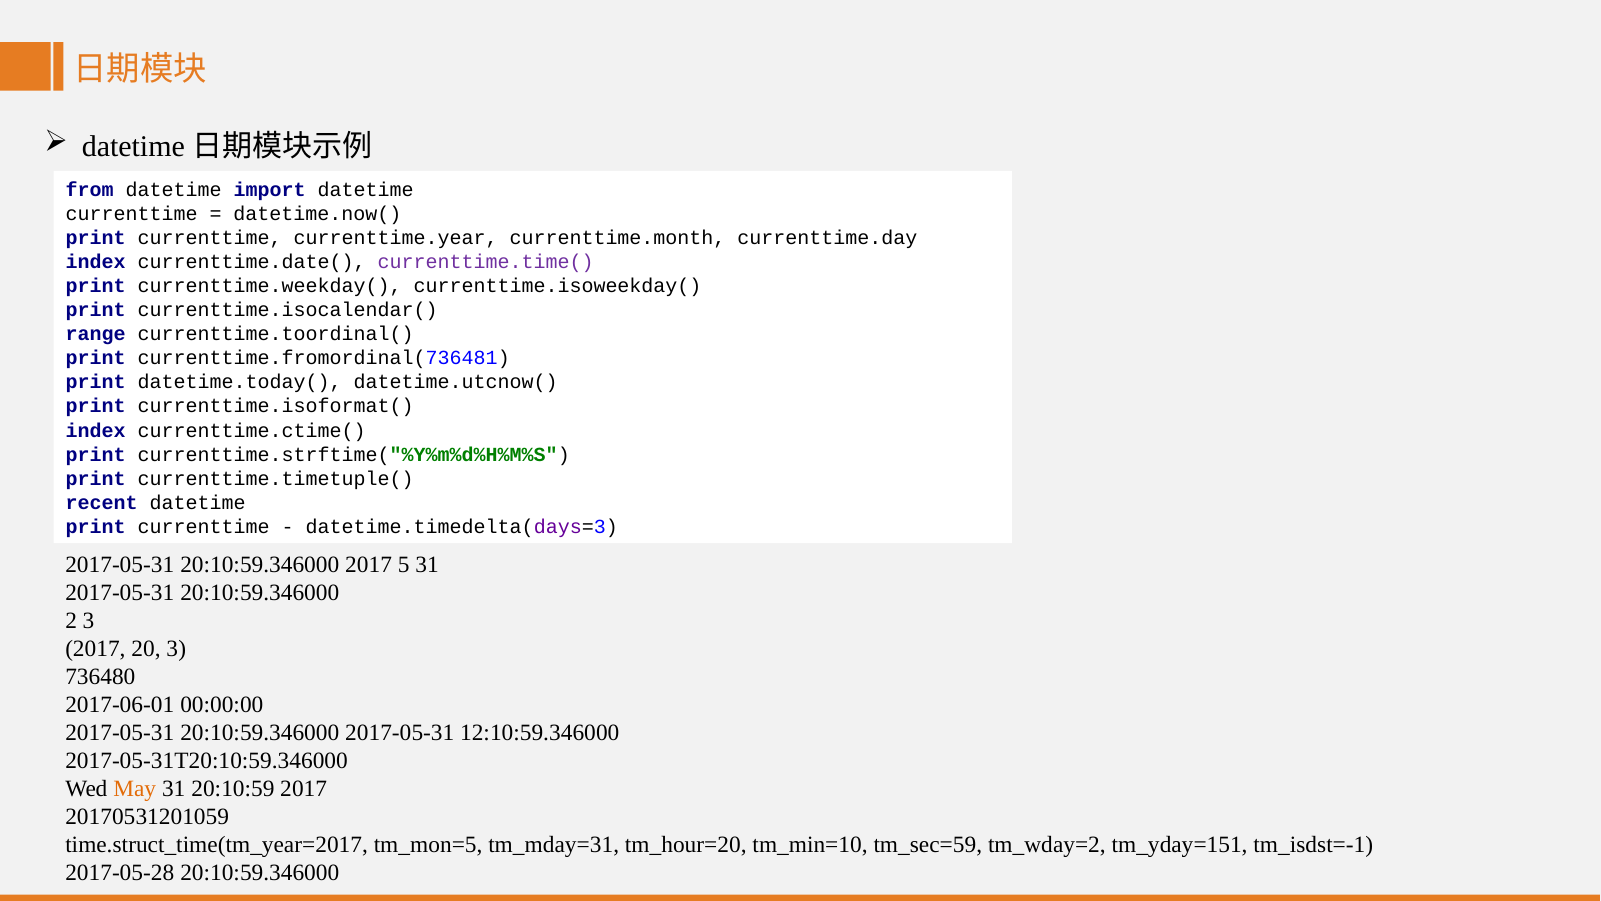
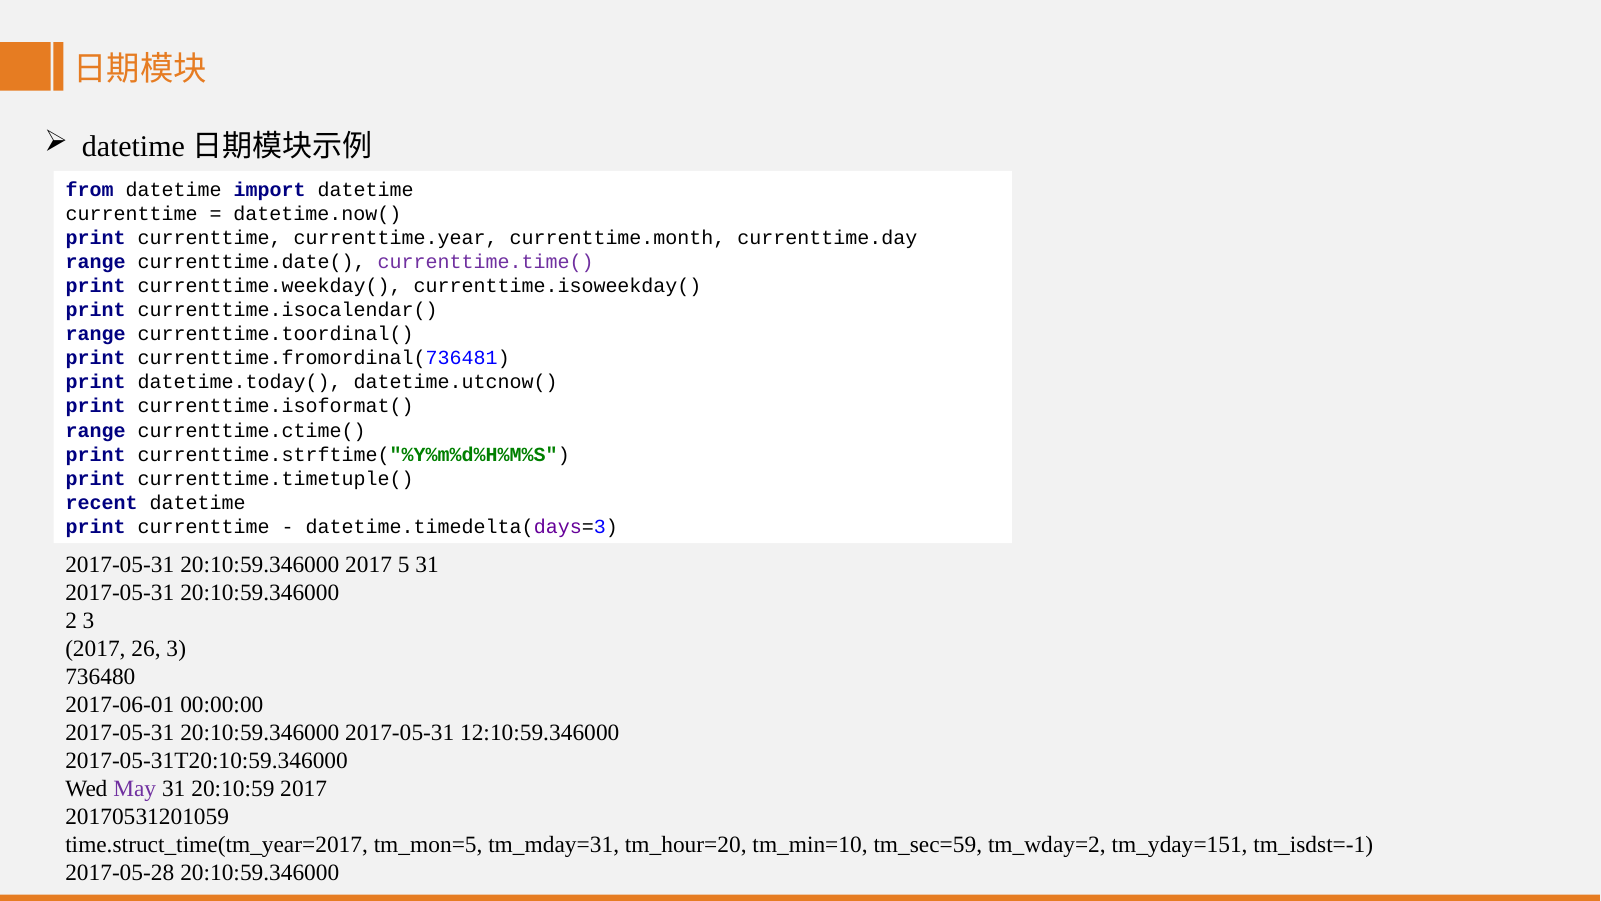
index at (96, 262): index -> range
index at (96, 430): index -> range
20: 20 -> 26
May colour: orange -> purple
